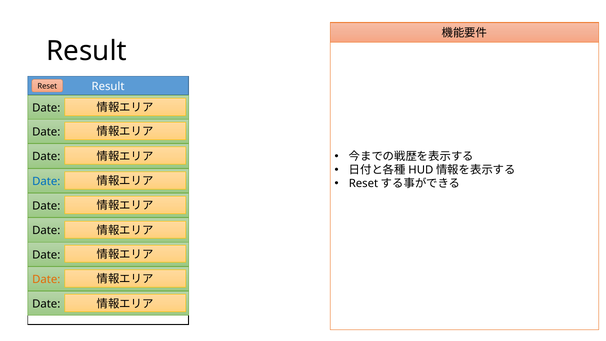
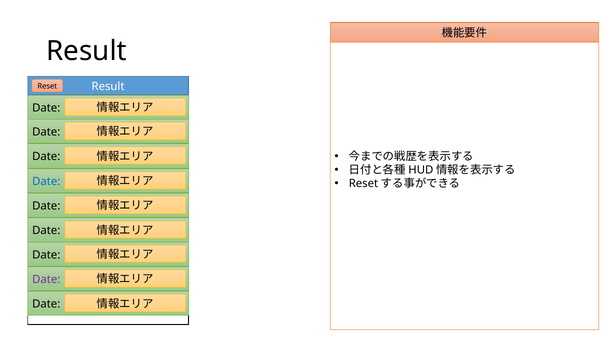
Date at (46, 279) colour: orange -> purple
